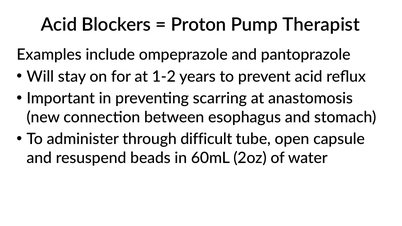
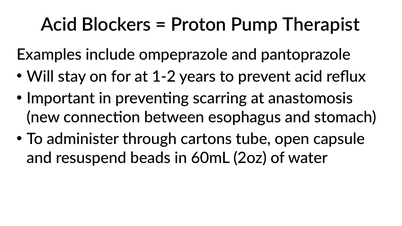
difficult: difficult -> cartons
